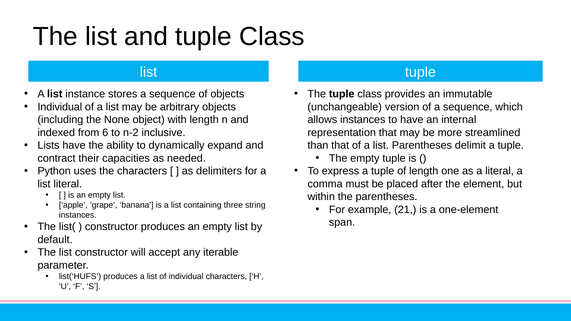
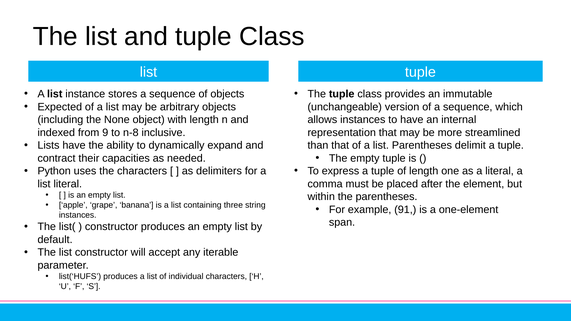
Individual at (60, 107): Individual -> Expected
6: 6 -> 9
n-2: n-2 -> n-8
21: 21 -> 91
